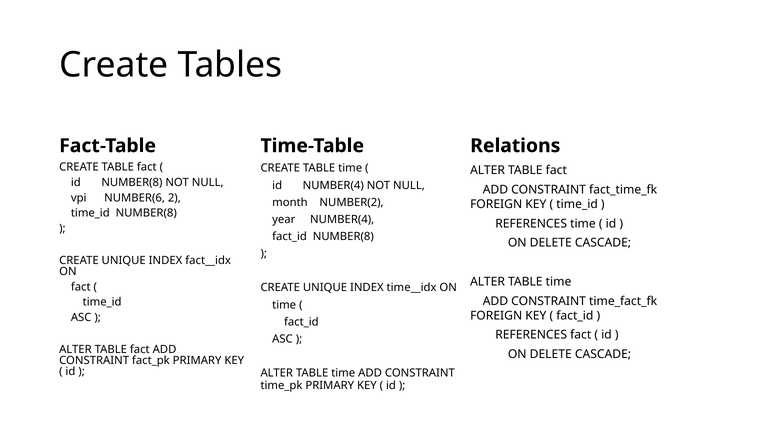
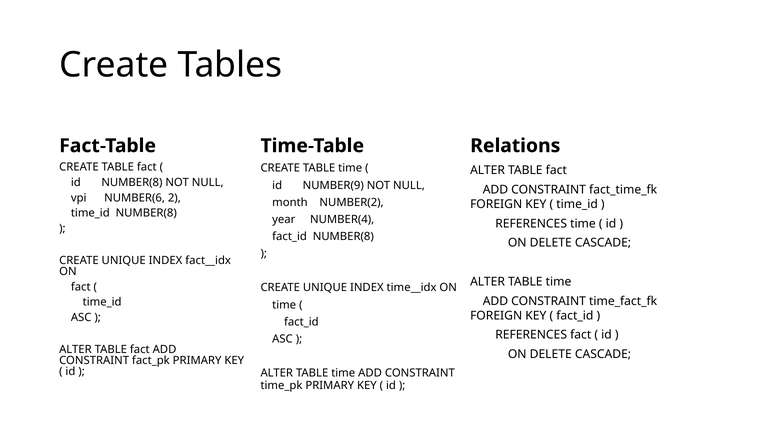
id NUMBER(4: NUMBER(4 -> NUMBER(9
